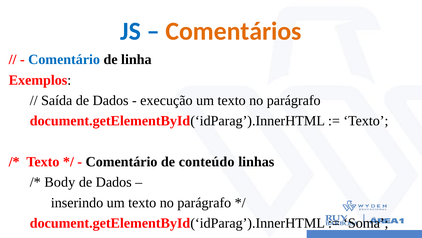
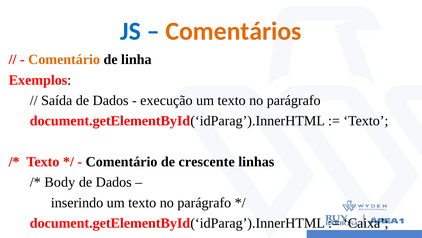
Comentário at (64, 59) colour: blue -> orange
conteúdo: conteúdo -> crescente
Soma: Soma -> Caixa
